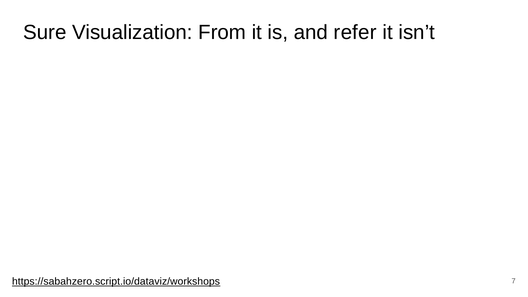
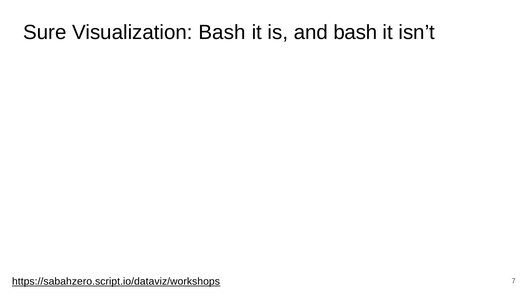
Visualization From: From -> Bash
and refer: refer -> bash
